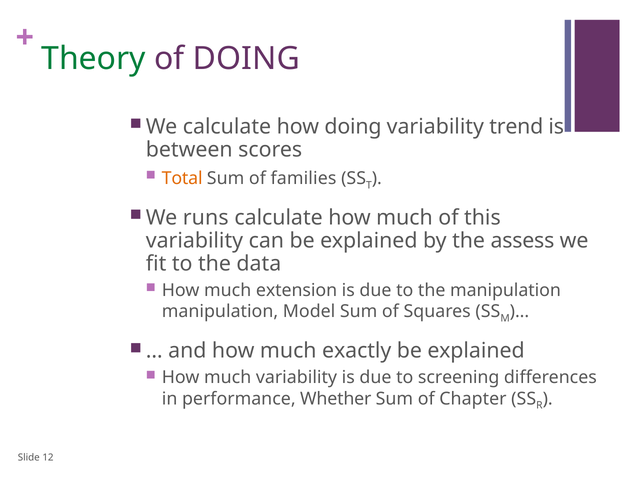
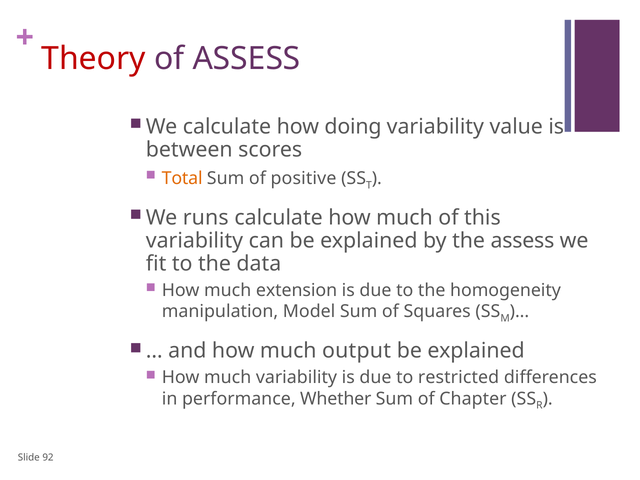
Theory colour: green -> red
of DOING: DOING -> ASSESS
trend: trend -> value
families: families -> positive
the manipulation: manipulation -> homogeneity
exactly: exactly -> output
screening: screening -> restricted
12: 12 -> 92
